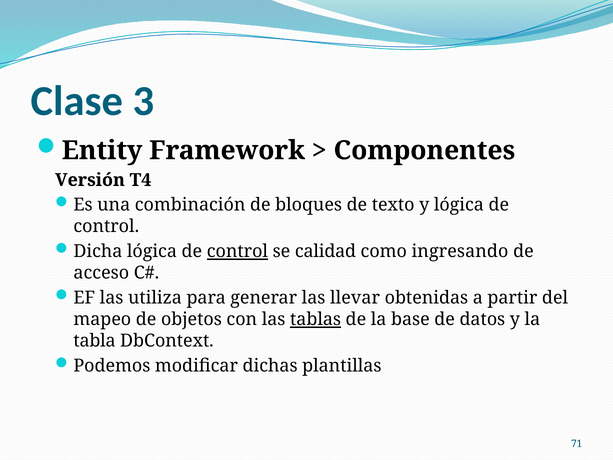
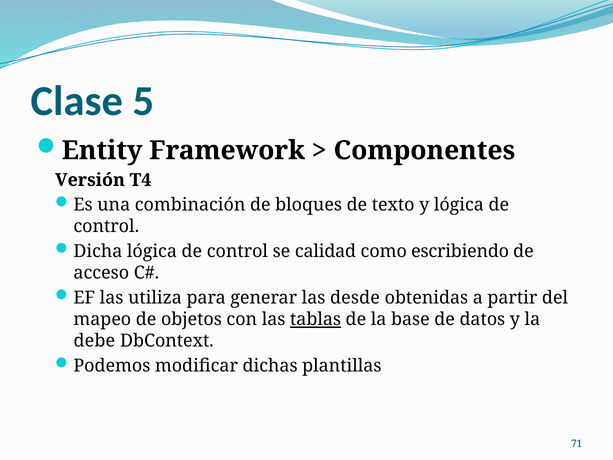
3: 3 -> 5
control at (237, 251) underline: present -> none
ingresando: ingresando -> escribiendo
llevar: llevar -> desde
tabla: tabla -> debe
